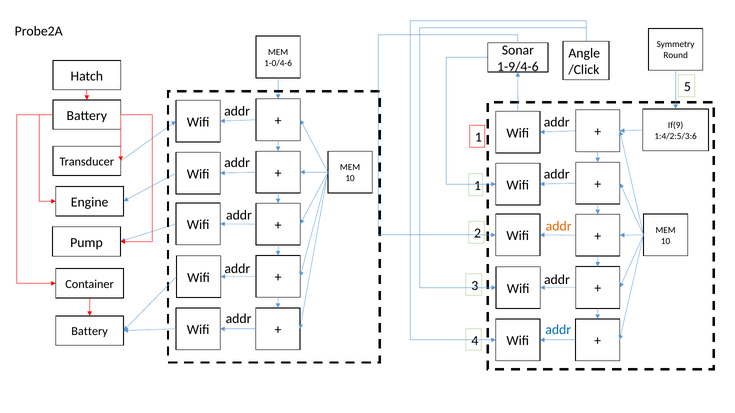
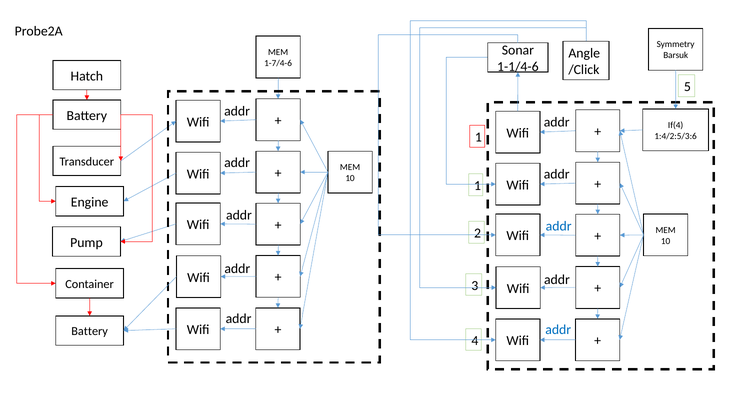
Round: Round -> Barsuk
1-0/4-6: 1-0/4-6 -> 1-7/4-6
1-9/4-6: 1-9/4-6 -> 1-1/4-6
If(9: If(9 -> If(4
addr at (559, 226) colour: orange -> blue
